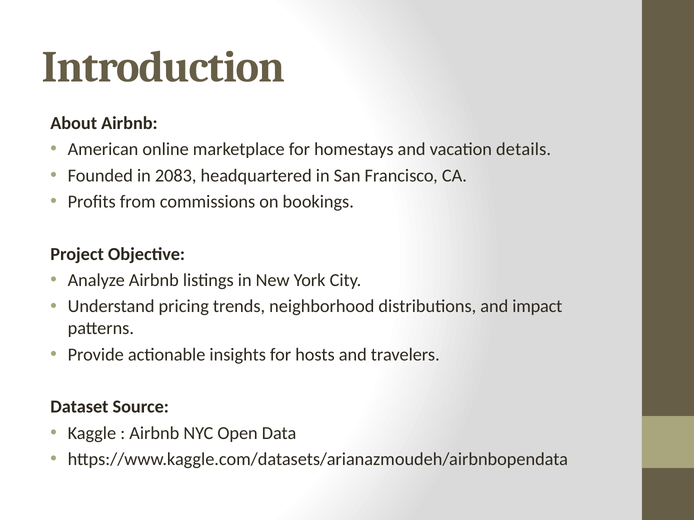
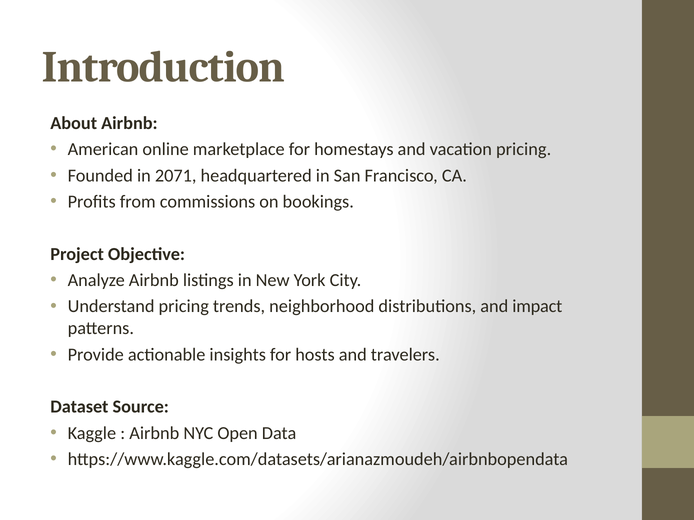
vacation details: details -> pricing
2083: 2083 -> 2071
